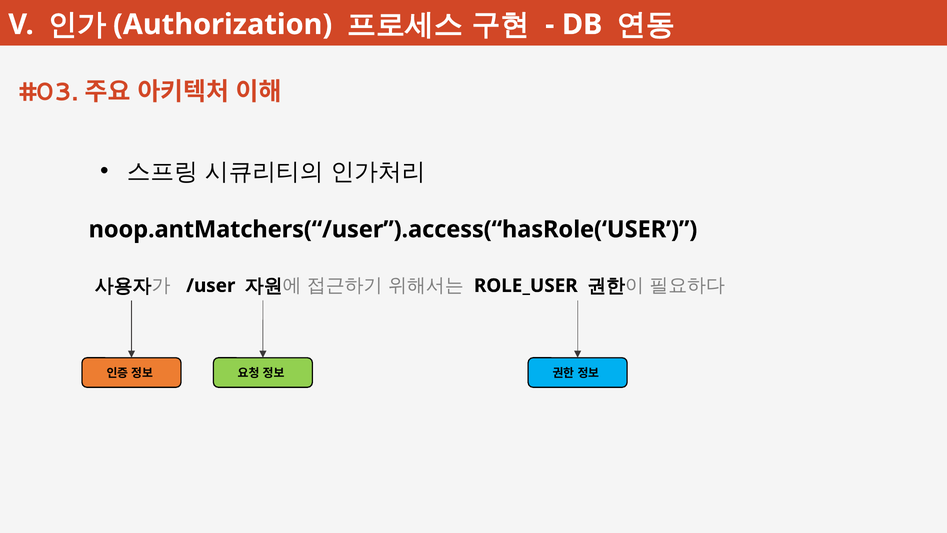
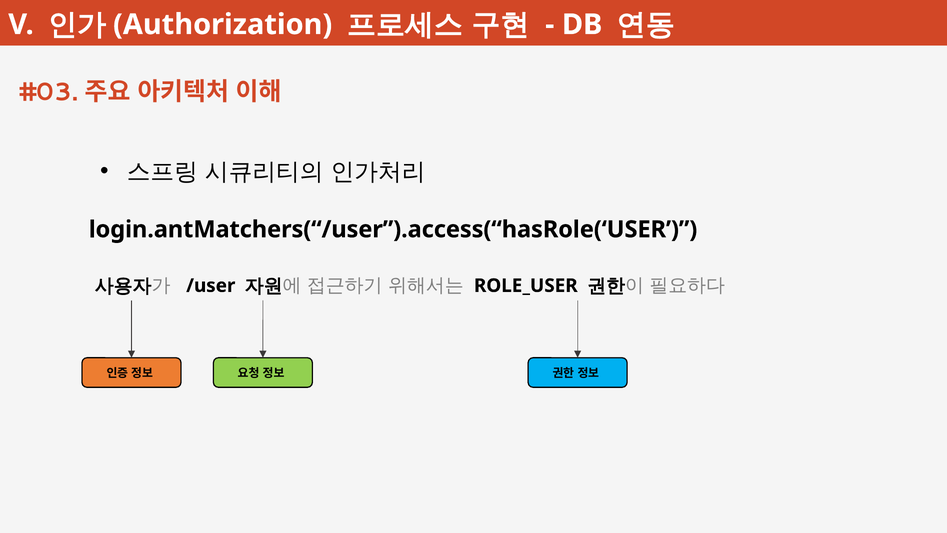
noop.antMatchers(“/user”).access(“hasRole(‘USER: noop.antMatchers(“/user”).access(“hasRole(‘USER -> login.antMatchers(“/user”).access(“hasRole(‘USER
